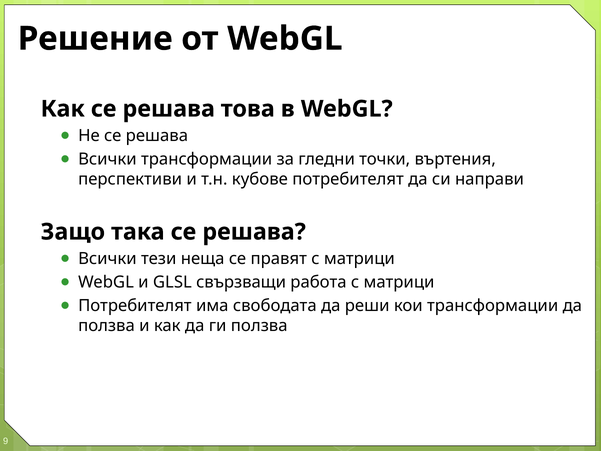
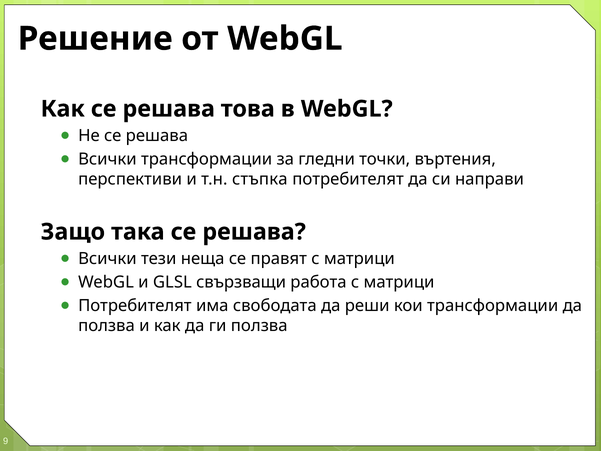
кубове: кубове -> стъпка
